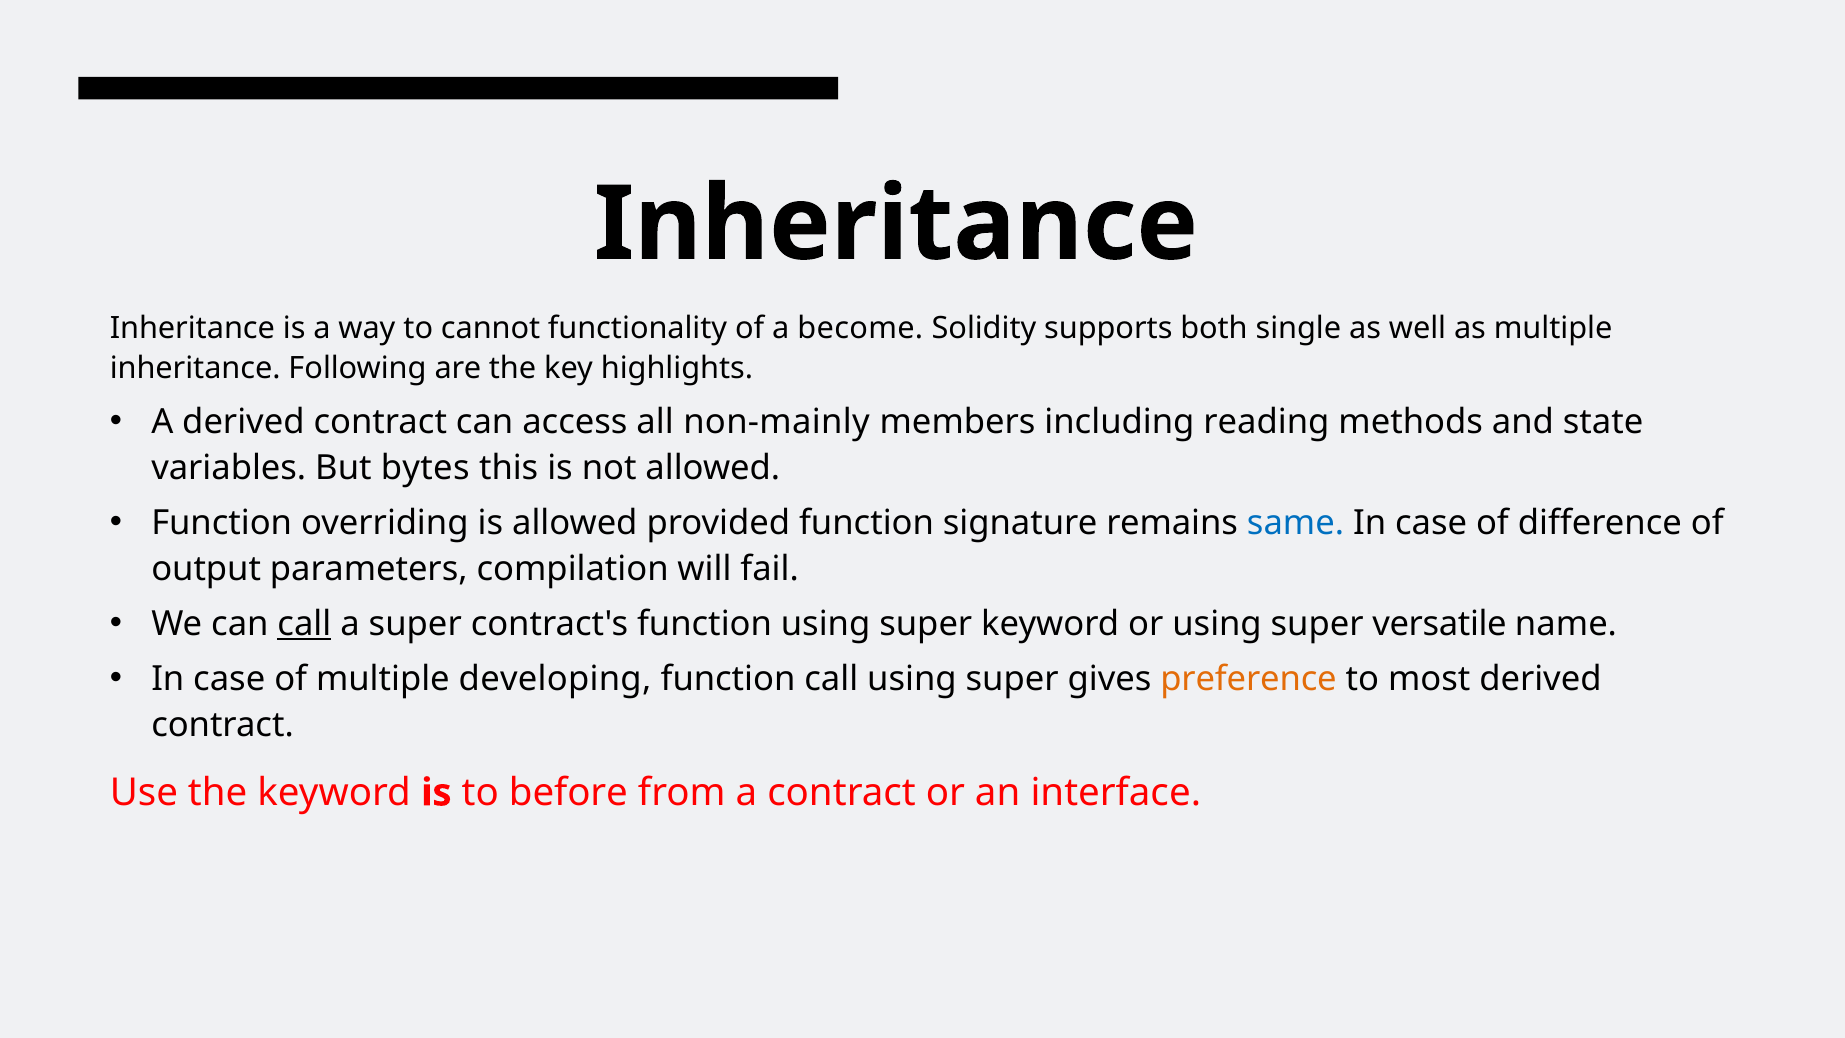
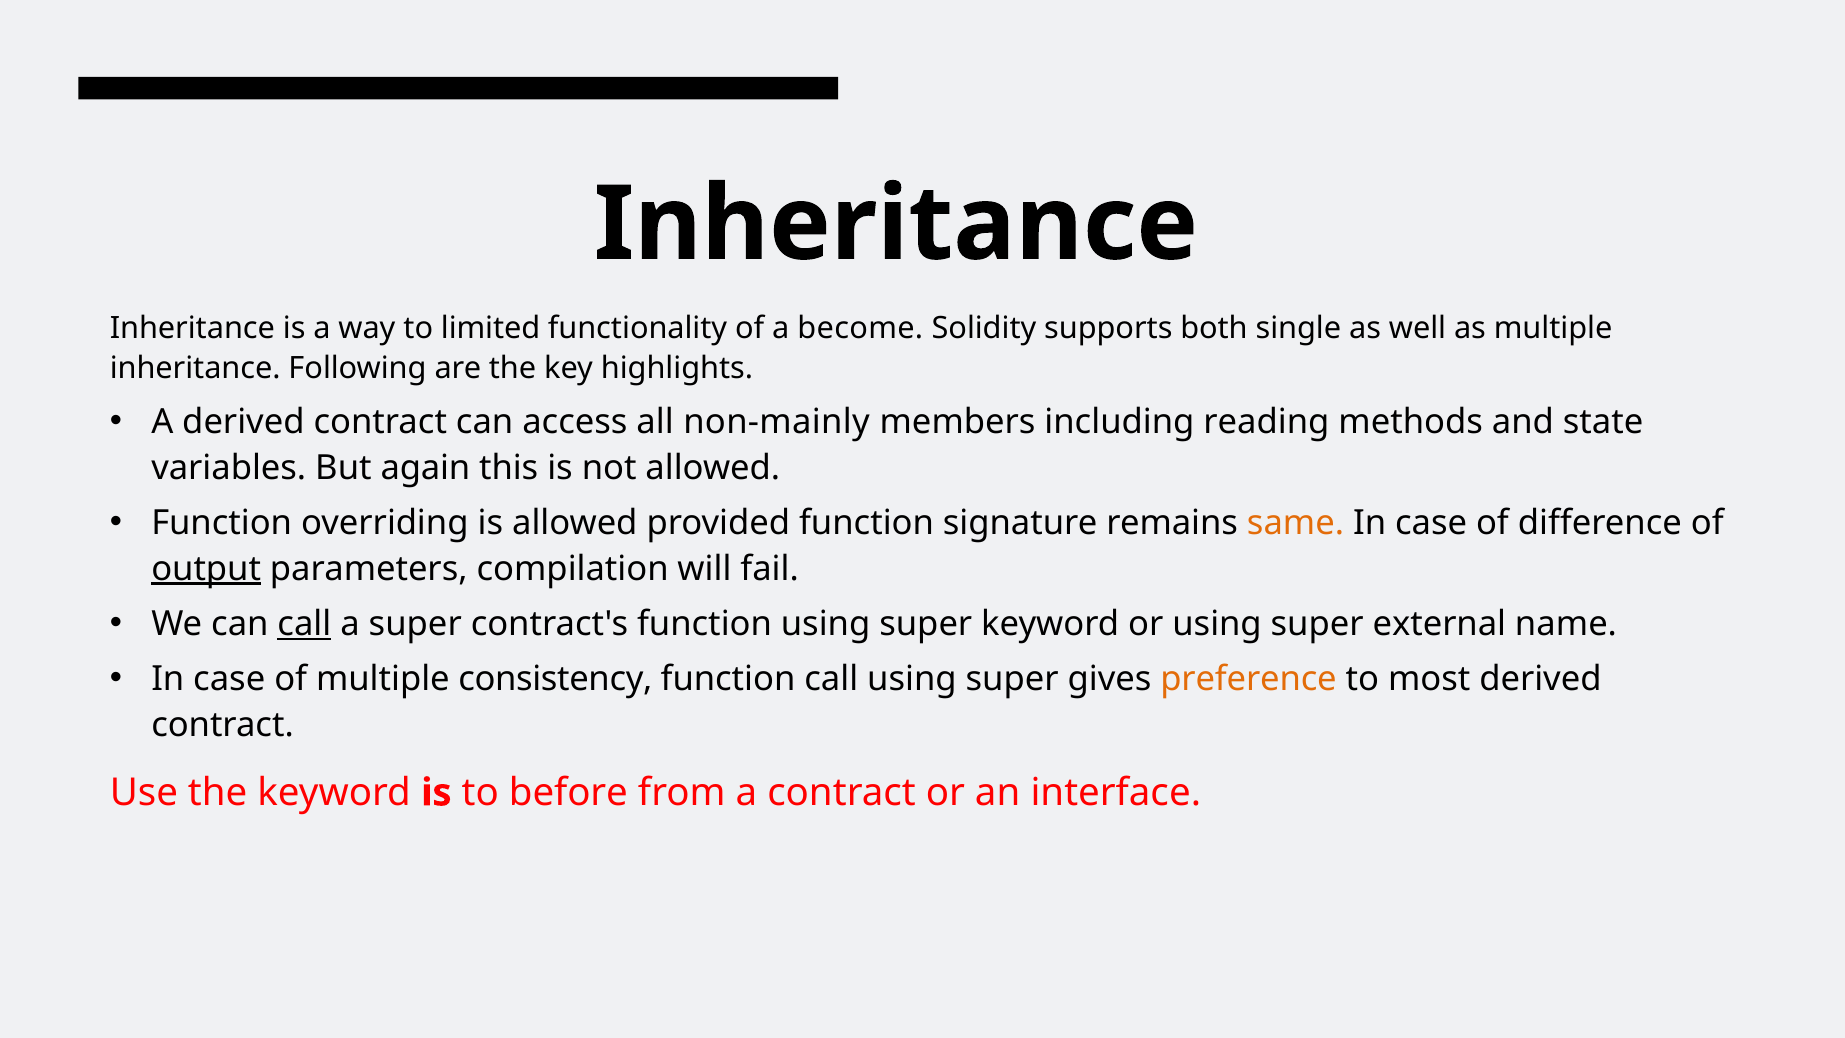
cannot: cannot -> limited
bytes: bytes -> again
same colour: blue -> orange
output underline: none -> present
versatile: versatile -> external
developing: developing -> consistency
